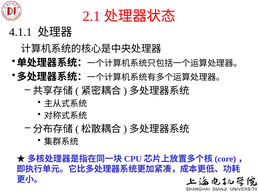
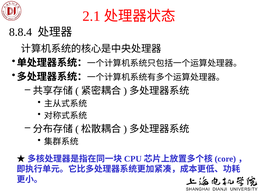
4.1.1: 4.1.1 -> 8.8.4
